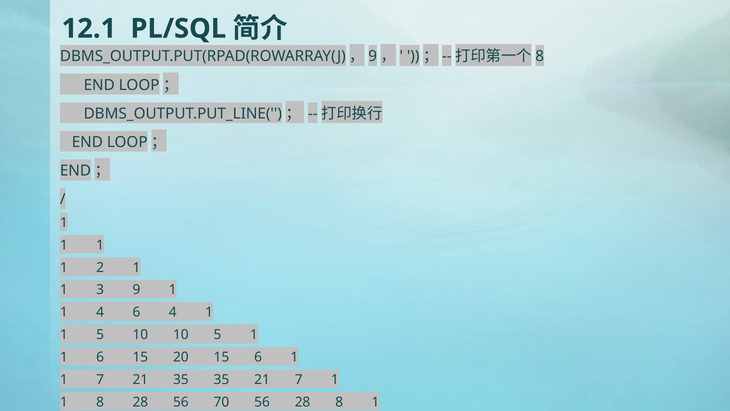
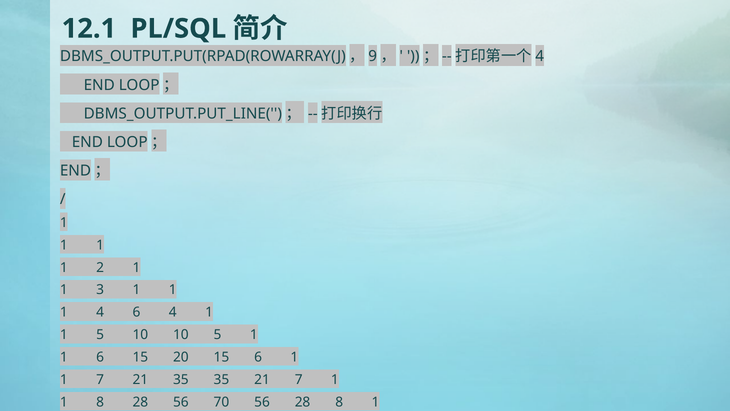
8 at (540, 56): 8 -> 4
3 9: 9 -> 1
